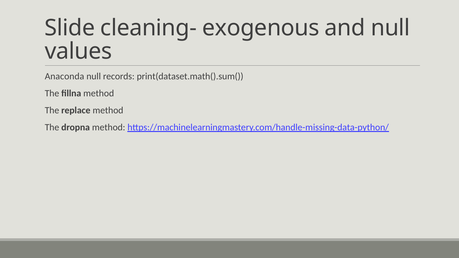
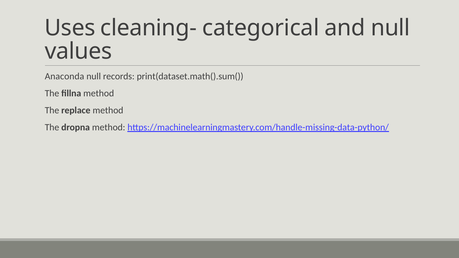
Slide: Slide -> Uses
exogenous: exogenous -> categorical
